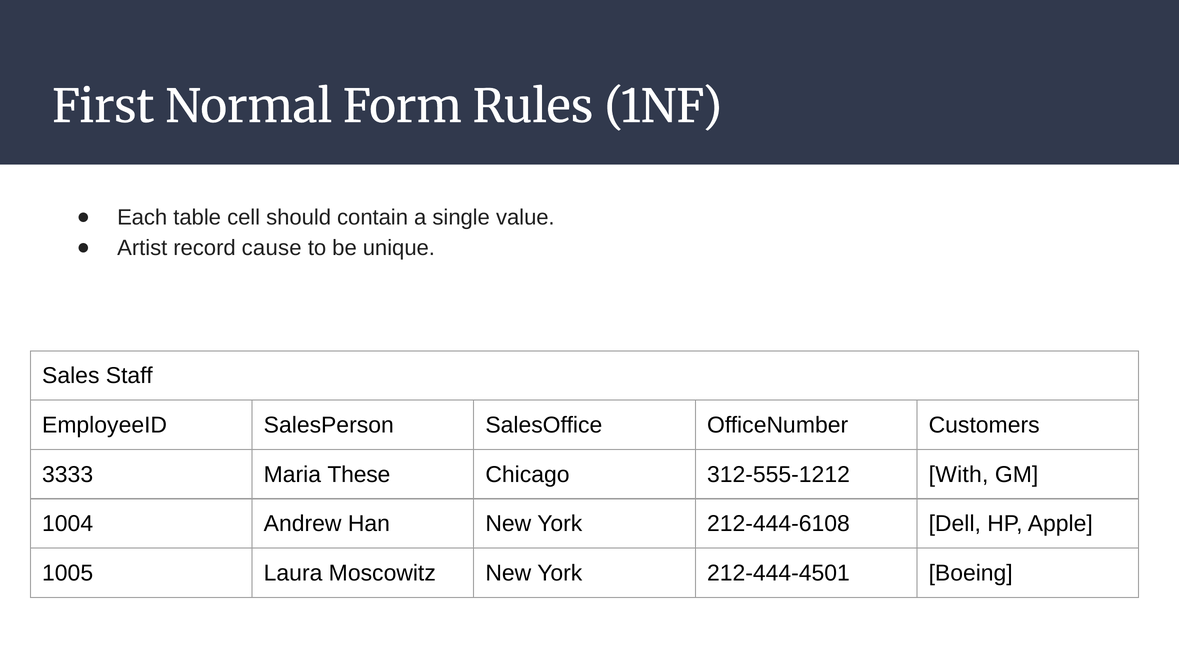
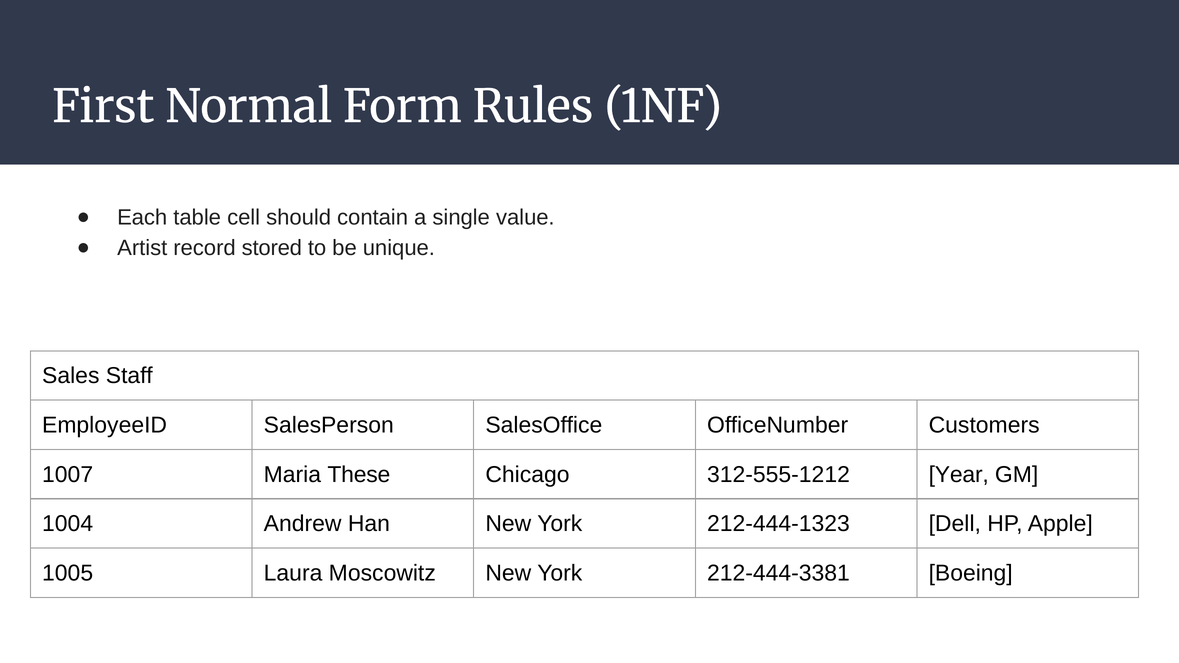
cause: cause -> stored
3333: 3333 -> 1007
With: With -> Year
212-444-6108: 212-444-6108 -> 212-444-1323
212-444-4501: 212-444-4501 -> 212-444-3381
